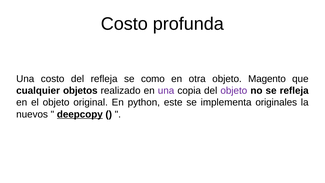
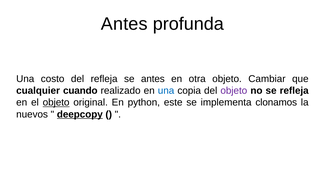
Costo at (124, 24): Costo -> Antes
se como: como -> antes
Magento: Magento -> Cambiar
objetos: objetos -> cuando
una at (166, 91) colour: purple -> blue
objeto at (56, 102) underline: none -> present
originales: originales -> clonamos
